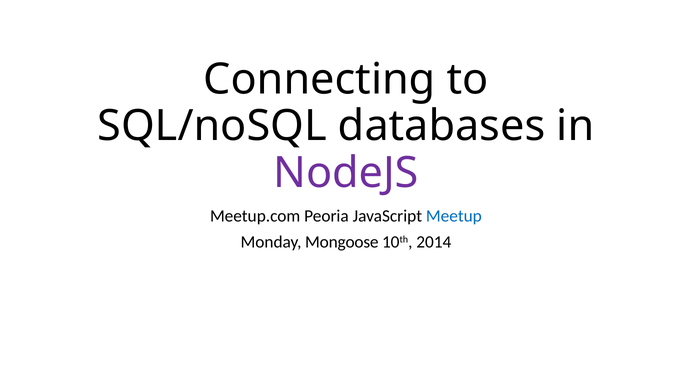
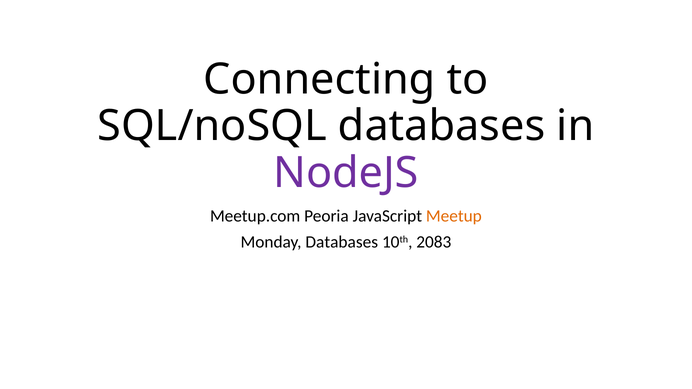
Meetup colour: blue -> orange
Monday Mongoose: Mongoose -> Databases
2014: 2014 -> 2083
